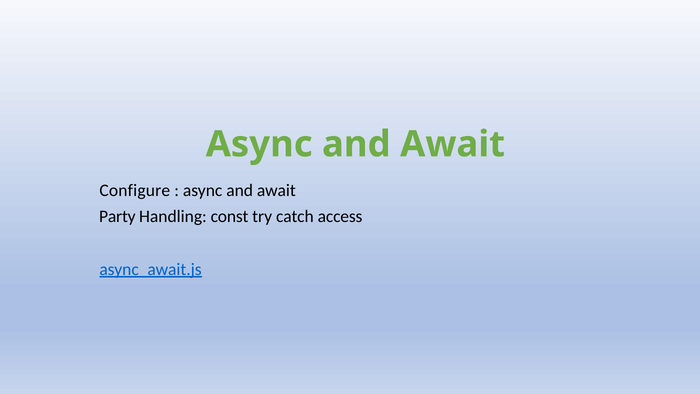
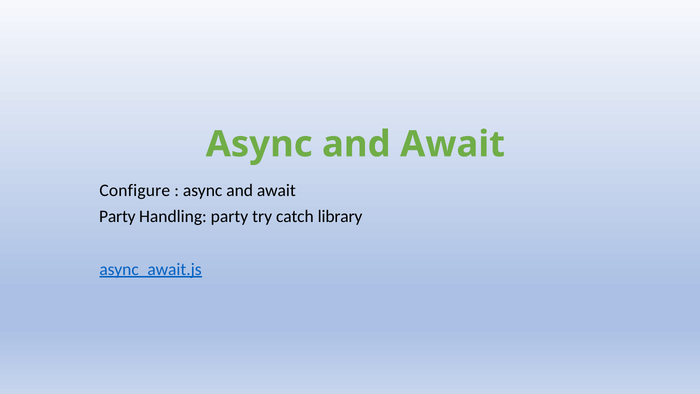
Handling const: const -> party
access: access -> library
